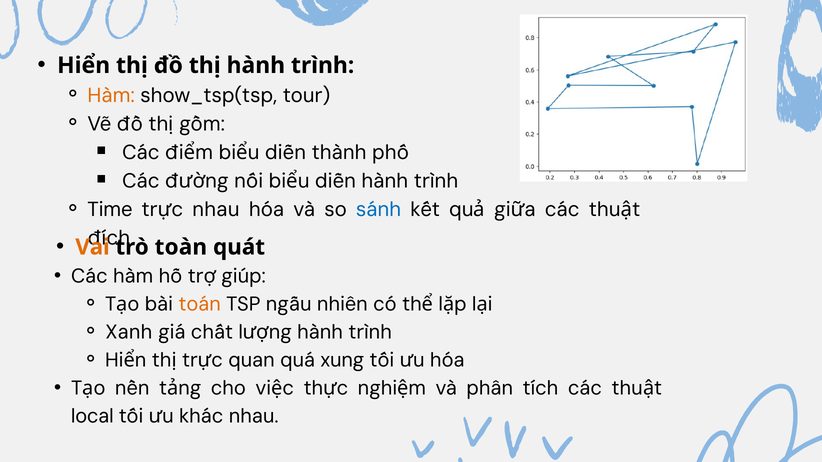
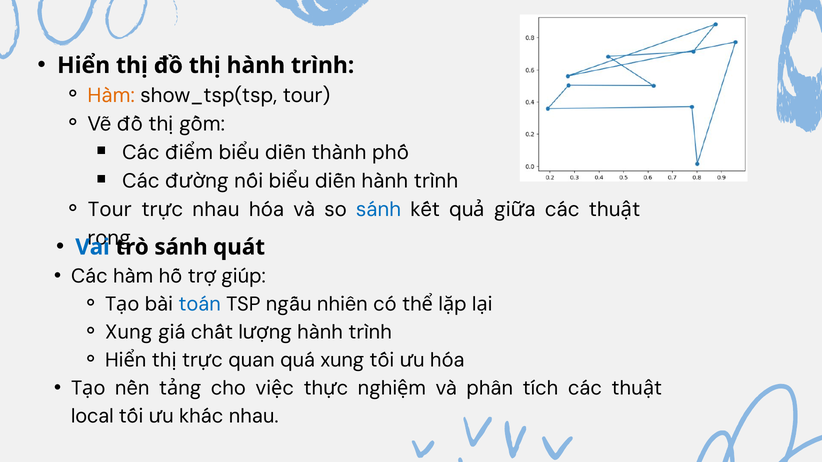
Time at (110, 210): Time -> Tour
đích: đích -> rong
Vai colour: orange -> blue
trò toàn: toàn -> sánh
toán colour: orange -> blue
Xanh at (129, 333): Xanh -> Xung
